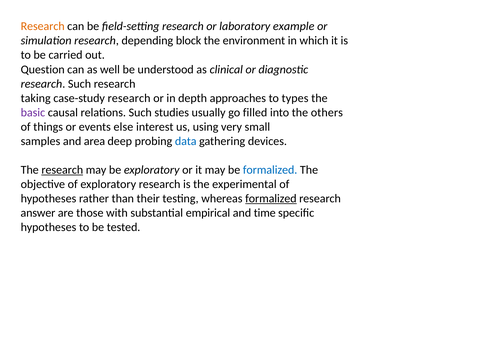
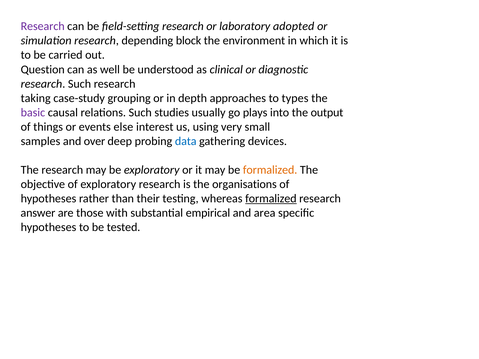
Research at (43, 26) colour: orange -> purple
example: example -> adopted
case-study research: research -> grouping
filled: filled -> plays
others: others -> output
area: area -> over
research at (62, 170) underline: present -> none
formalized at (270, 170) colour: blue -> orange
experimental: experimental -> organisations
time: time -> area
